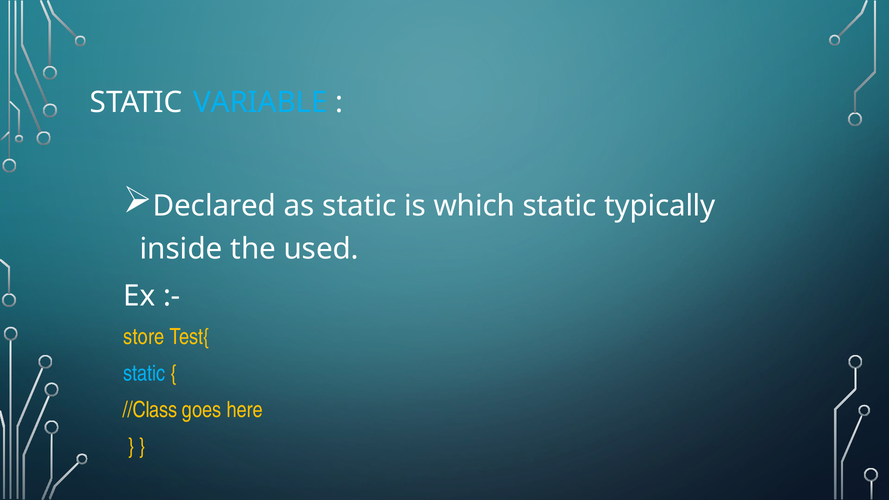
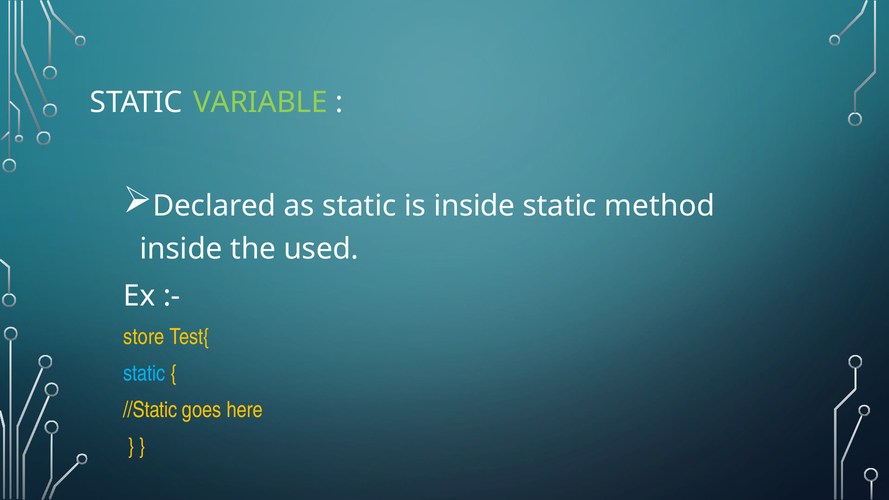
VARIABLE colour: light blue -> light green
is which: which -> inside
typically: typically -> method
//Class: //Class -> //Static
